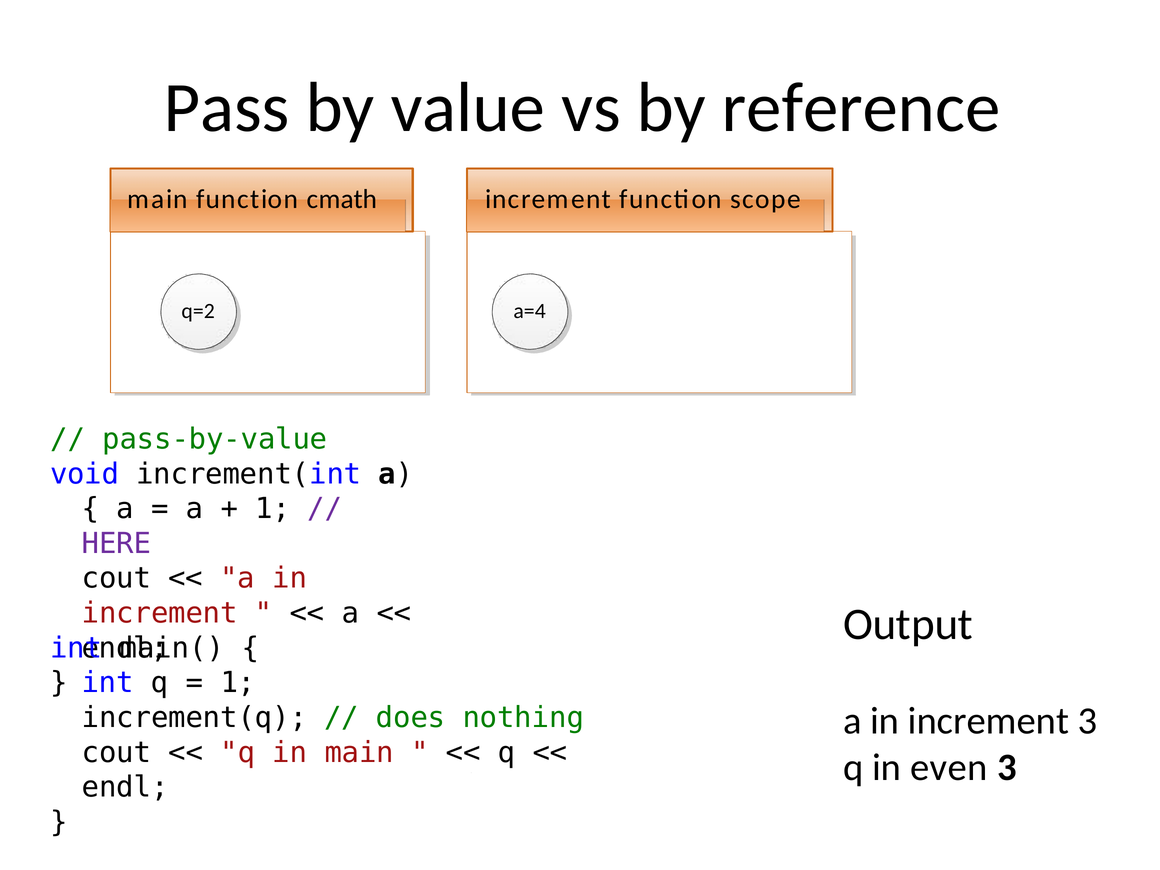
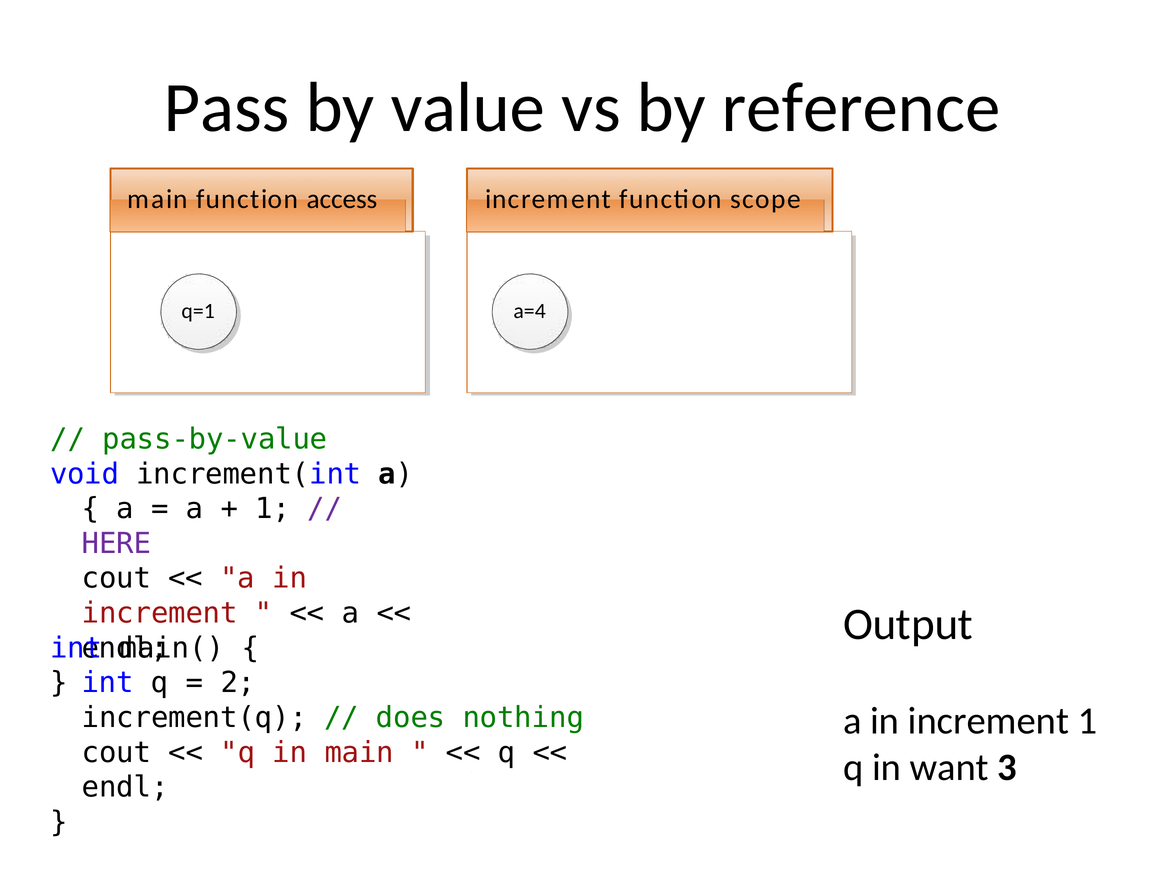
cmath: cmath -> access
q=2: q=2 -> q=1
1 at (238, 683): 1 -> 2
increment 3: 3 -> 1
even: even -> want
